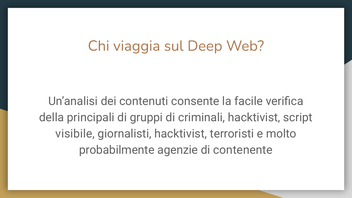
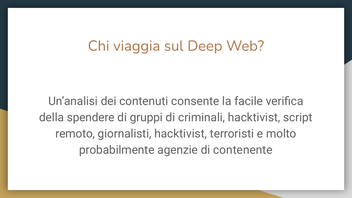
principali: principali -> spendere
visibile: visibile -> remoto
